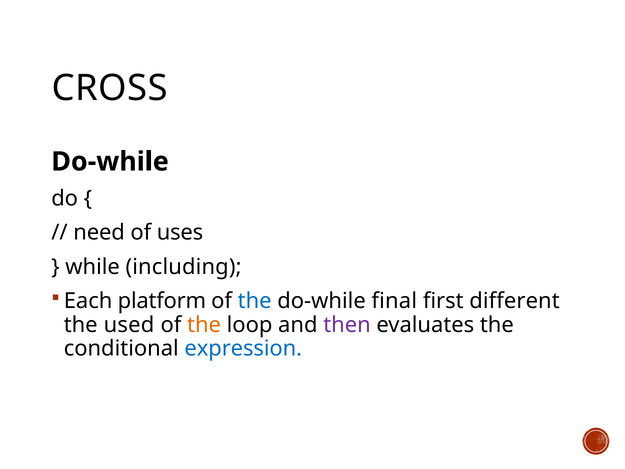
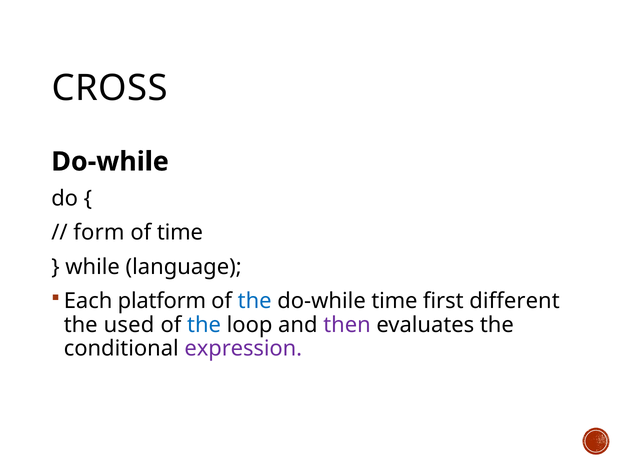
need: need -> form
of uses: uses -> time
including: including -> language
do-while final: final -> time
the at (204, 325) colour: orange -> blue
expression colour: blue -> purple
